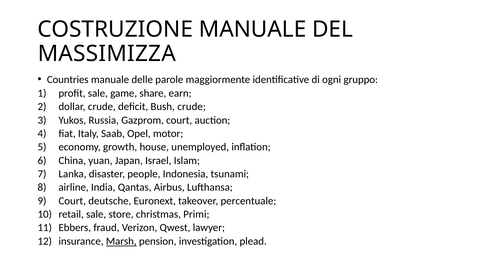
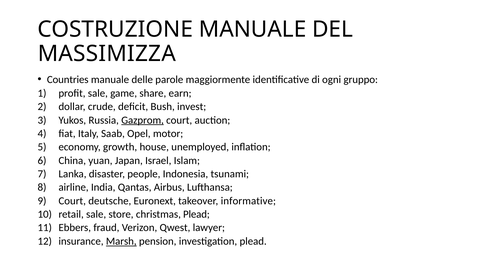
Bush crude: crude -> invest
Gazprom underline: none -> present
percentuale: percentuale -> informative
christmas Primi: Primi -> Plead
